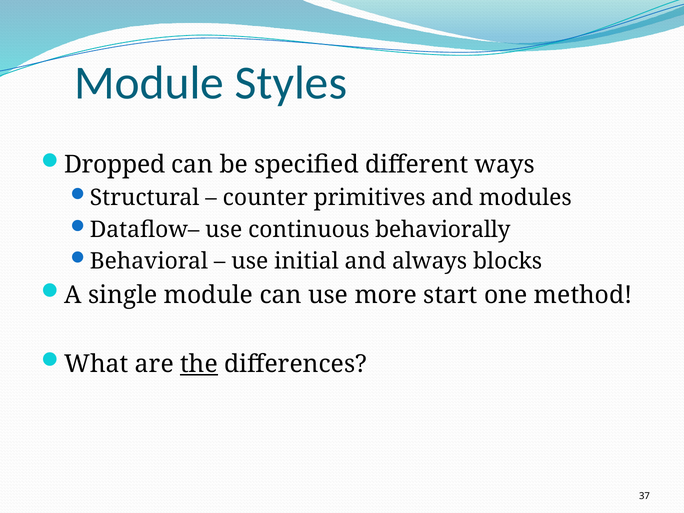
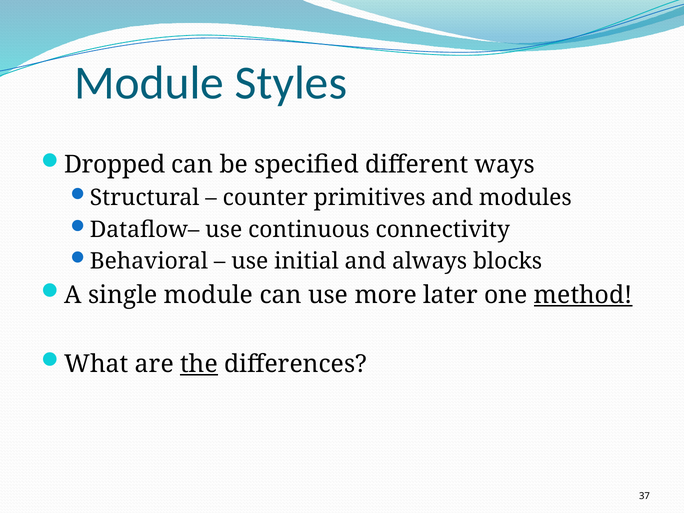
behaviorally: behaviorally -> connectivity
start: start -> later
method underline: none -> present
